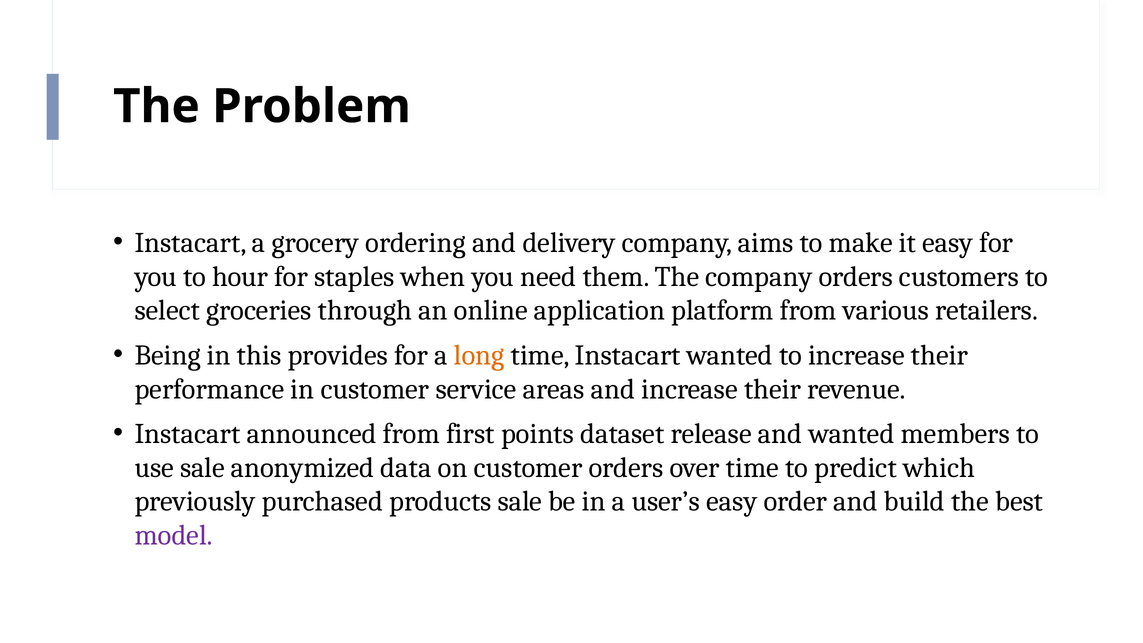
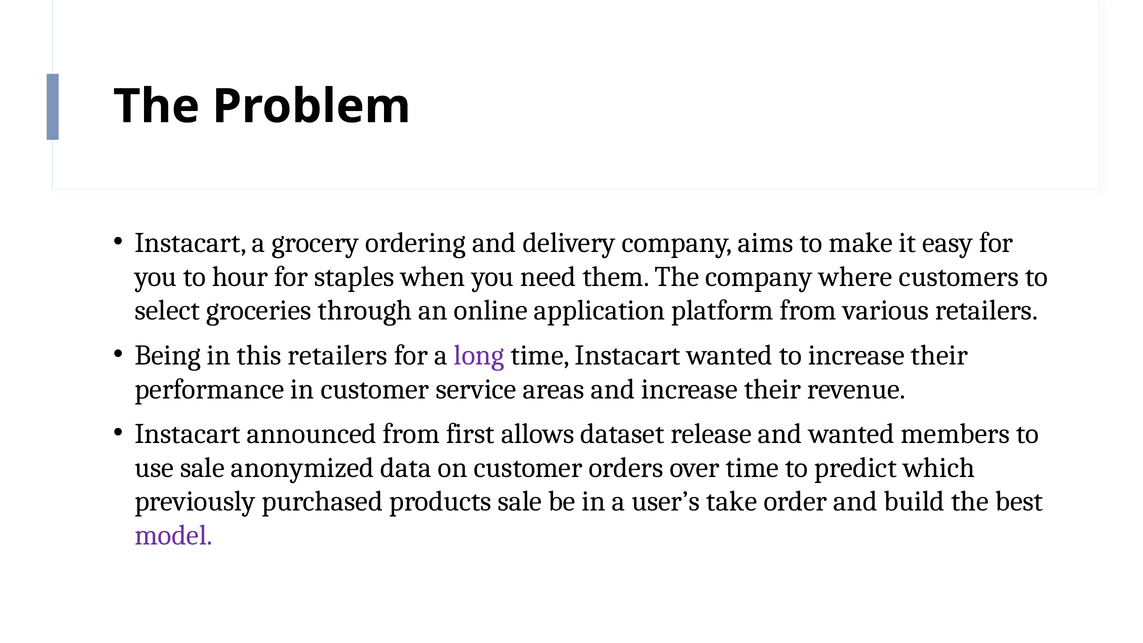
company orders: orders -> where
this provides: provides -> retailers
long colour: orange -> purple
points: points -> allows
user’s easy: easy -> take
